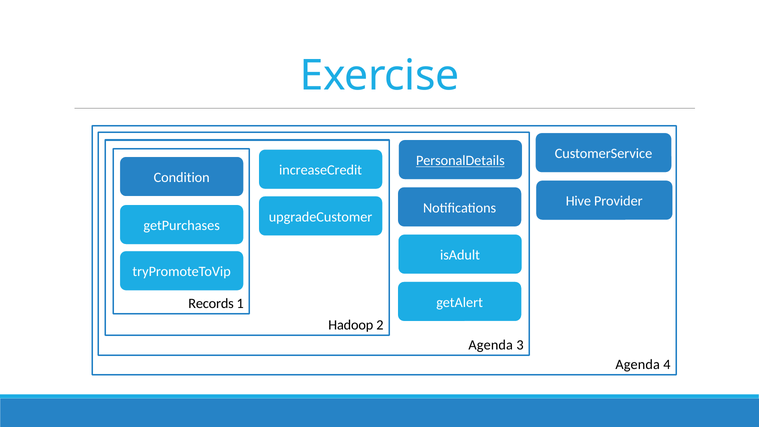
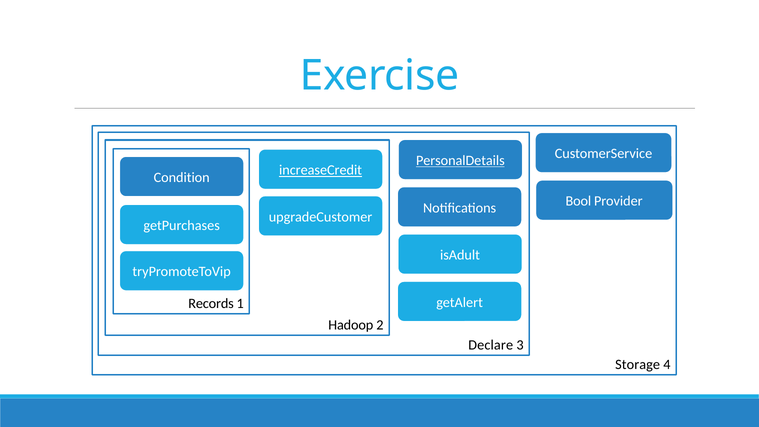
increaseCredit underline: none -> present
Hive: Hive -> Bool
Agenda at (491, 345): Agenda -> Declare
Agenda at (638, 364): Agenda -> Storage
